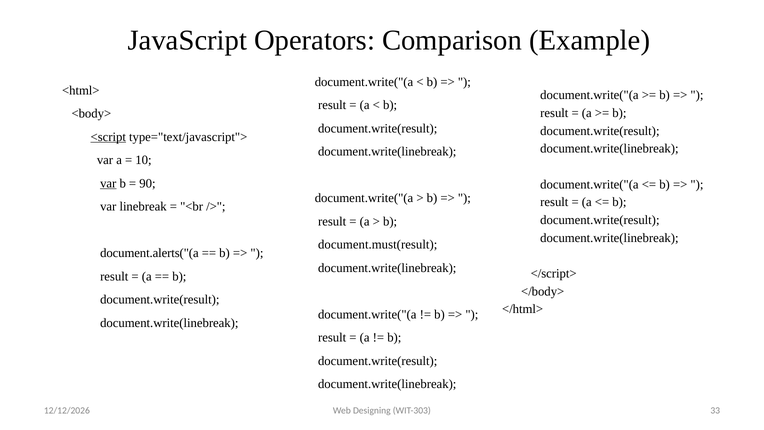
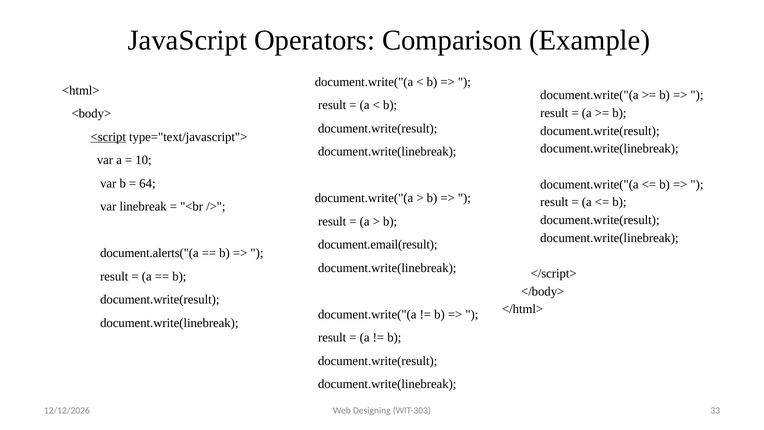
var at (108, 183) underline: present -> none
90: 90 -> 64
document.must(result: document.must(result -> document.email(result
